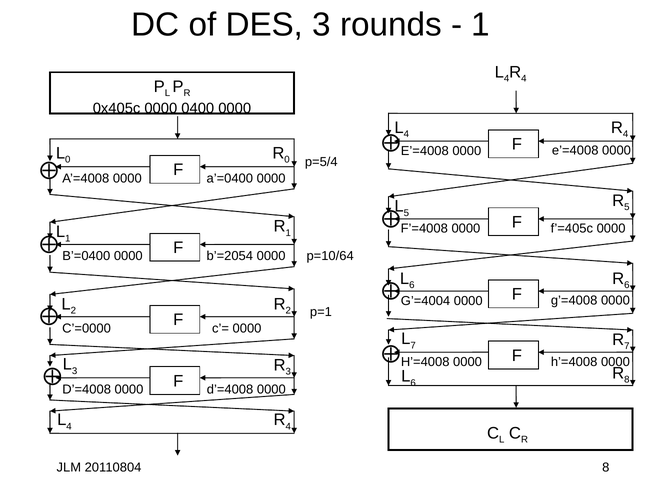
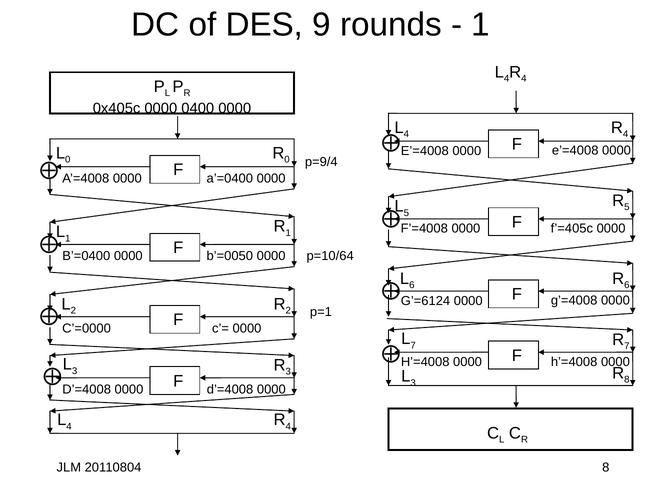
DES 3: 3 -> 9
p=5/4: p=5/4 -> p=9/4
b’=2054: b’=2054 -> b’=0050
G’=4004: G’=4004 -> G’=6124
6 at (413, 382): 6 -> 3
